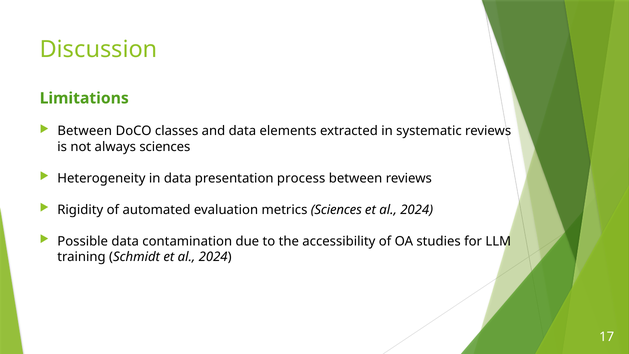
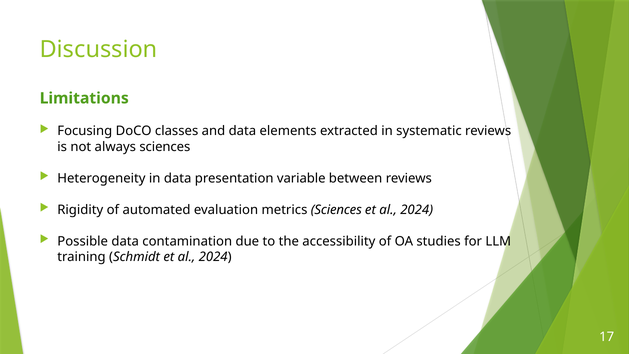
Between at (85, 131): Between -> Focusing
process: process -> variable
